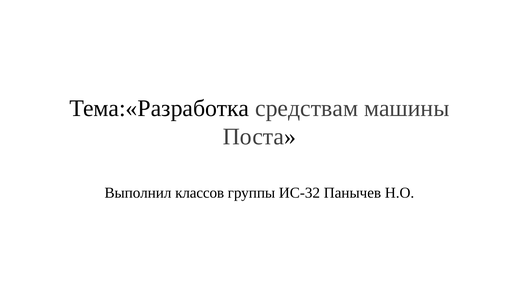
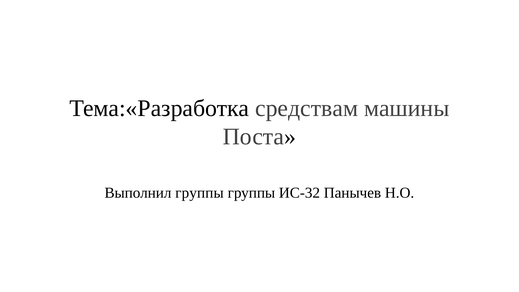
Выполнил классов: классов -> группы
